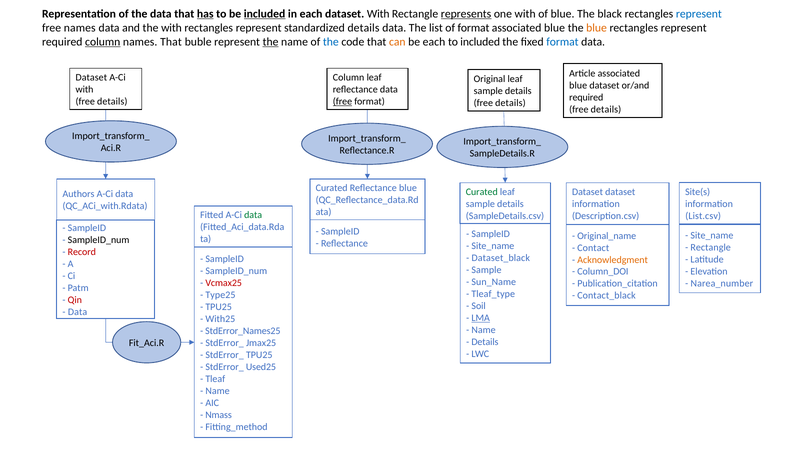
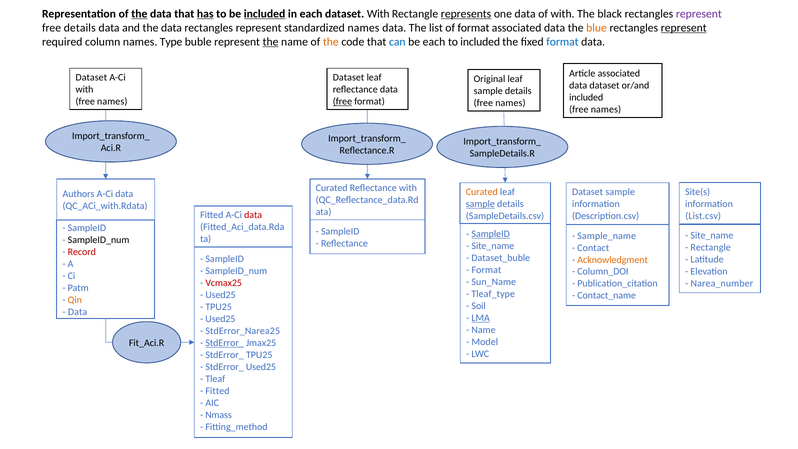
the at (139, 14) underline: none -> present
one with: with -> data
of blue: blue -> with
represent at (699, 14) colour: blue -> purple
free names: names -> details
and the with: with -> data
standardized details: details -> names
blue at (555, 28): blue -> data
represent at (684, 28) underline: none -> present
column at (103, 42) underline: present -> none
names That: That -> Type
the at (331, 42) colour: blue -> orange
can colour: orange -> blue
Column at (349, 78): Column -> Dataset
blue at (578, 85): blue -> data
required at (586, 97): required -> included
details at (112, 101): details -> names
details at (510, 103): details -> names
details at (606, 109): details -> names
Reflectance blue: blue -> with
Curated at (482, 192) colour: green -> orange
Dataset dataset: dataset -> sample
sample at (480, 204) underline: none -> present
data at (253, 215) colour: green -> red
SampleID at (491, 234) underline: none -> present
Original_name: Original_name -> Sample_name
Dataset_black: Dataset_black -> Dataset_buble
Sample at (486, 270): Sample -> Format
Type25 at (220, 295): Type25 -> Used25
Contact_black: Contact_black -> Contact_name
Qin colour: red -> orange
With25 at (220, 319): With25 -> Used25
StdError_Names25: StdError_Names25 -> StdError_Narea25
Details at (485, 342): Details -> Model
StdError_ at (225, 343) underline: none -> present
Name at (218, 391): Name -> Fitted
